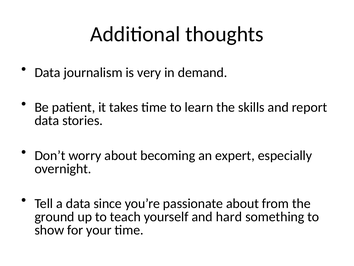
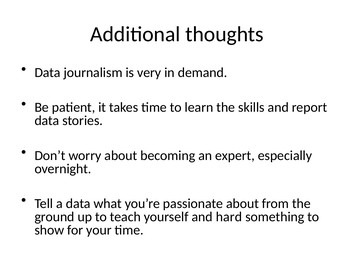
since: since -> what
